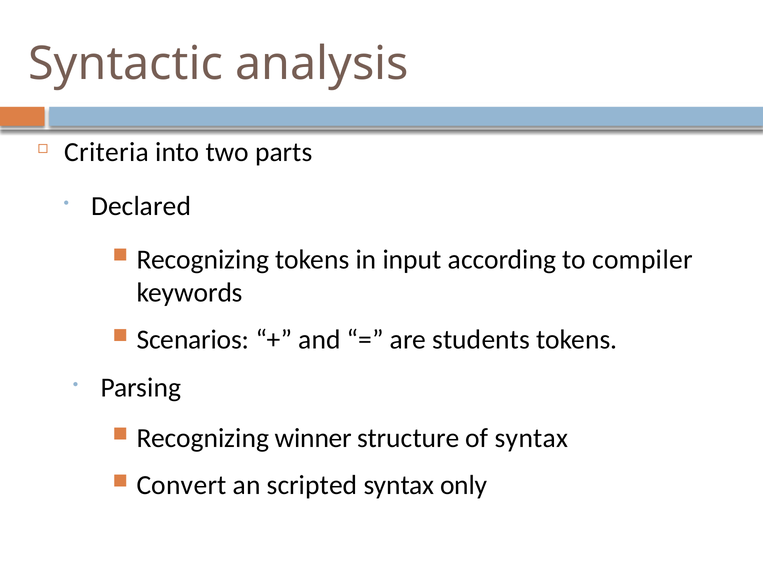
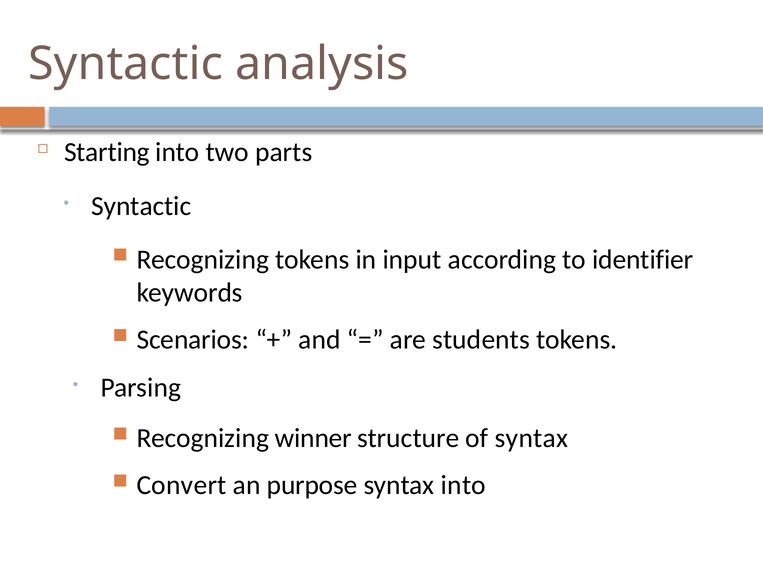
Criteria: Criteria -> Starting
Declared at (141, 206): Declared -> Syntactic
compiler: compiler -> identifier
scripted: scripted -> purpose
syntax only: only -> into
